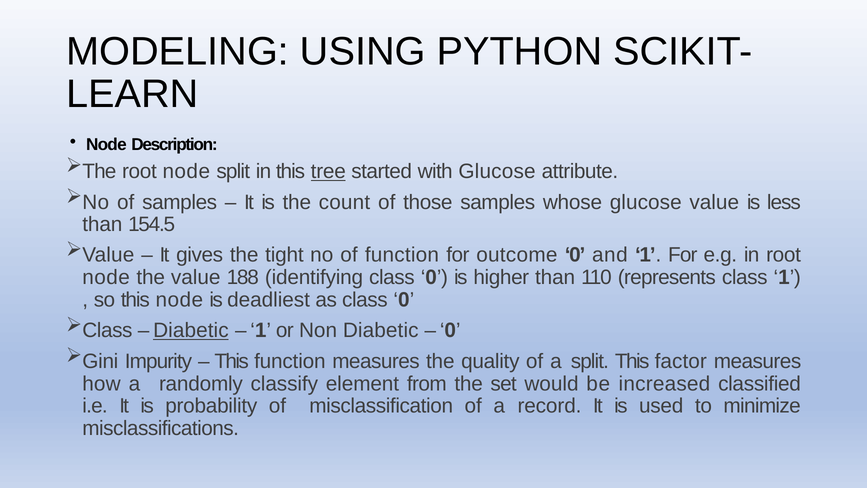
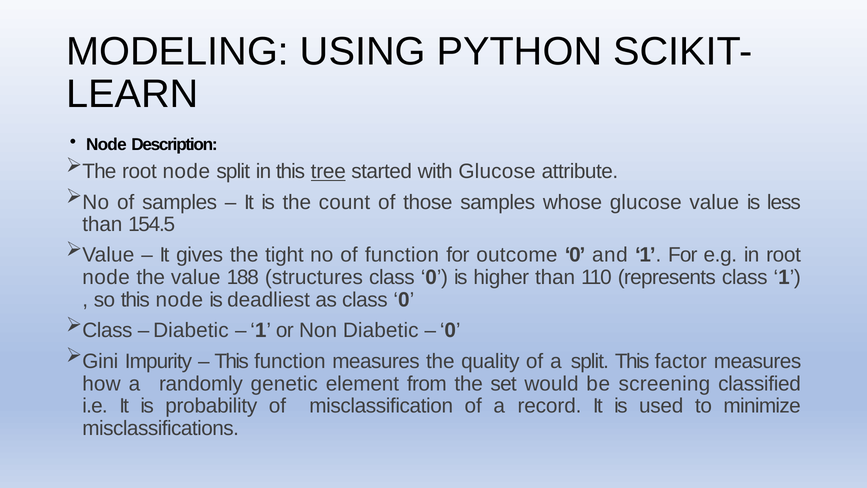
identifying: identifying -> structures
Diabetic at (191, 330) underline: present -> none
classify: classify -> genetic
increased: increased -> screening
